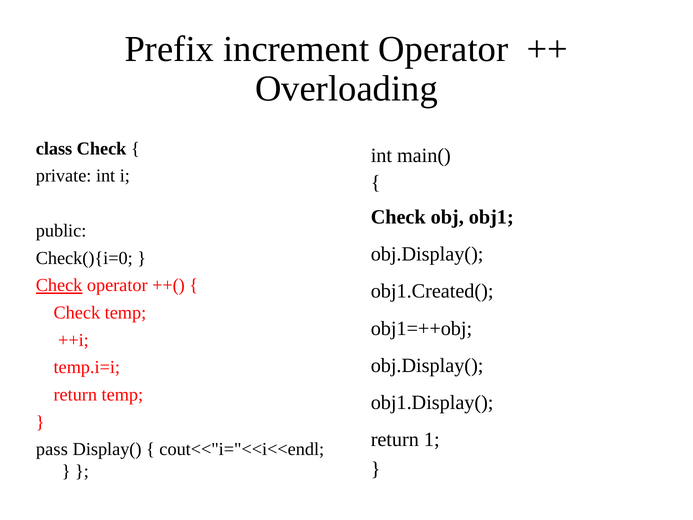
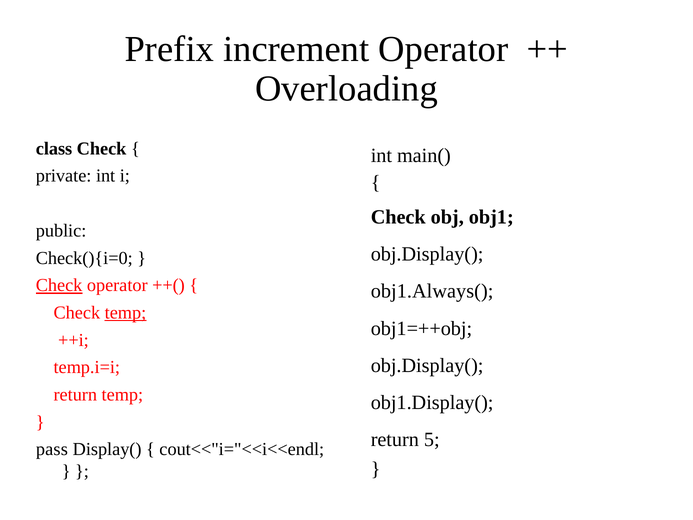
obj1.Created(: obj1.Created( -> obj1.Always(
temp at (125, 313) underline: none -> present
1: 1 -> 5
